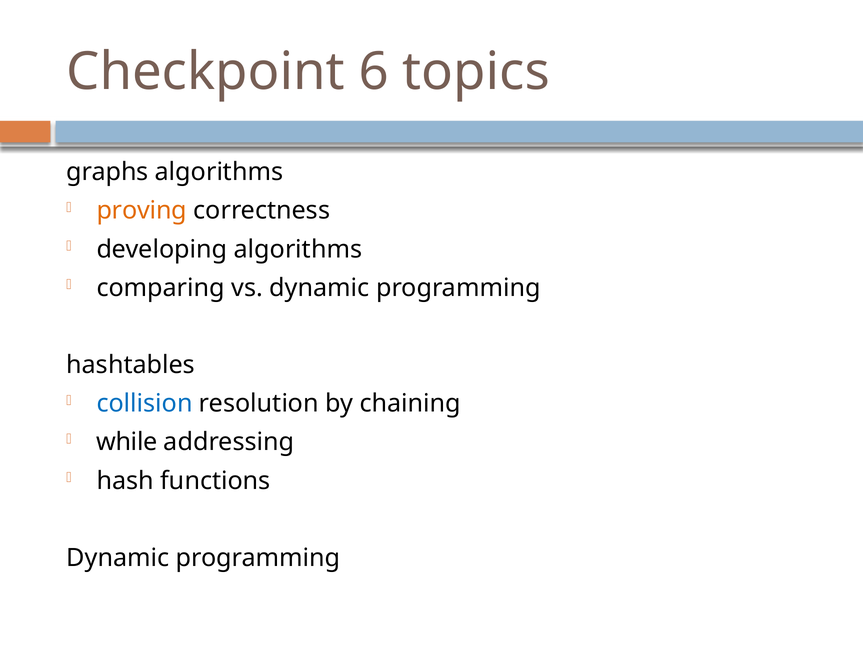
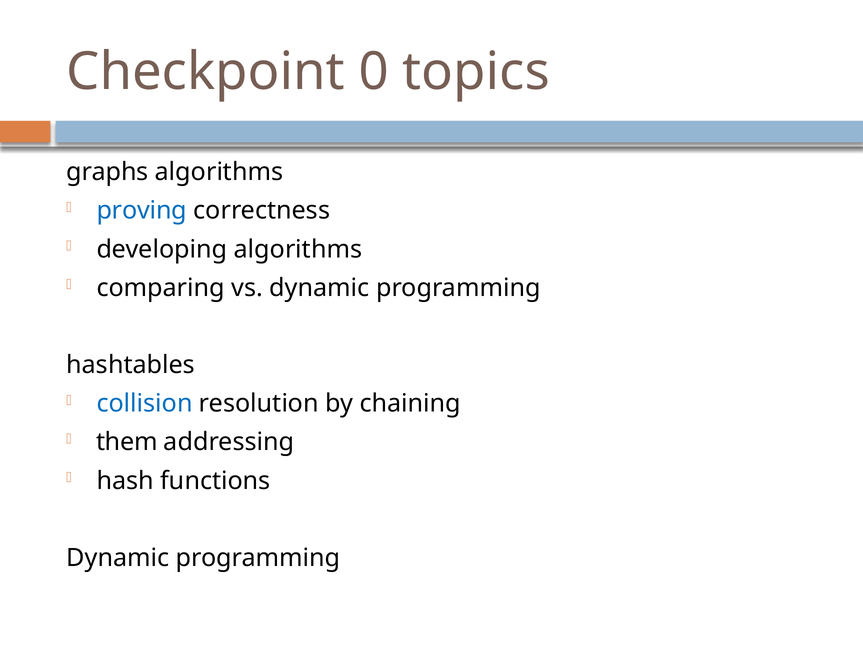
6: 6 -> 0
proving colour: orange -> blue
while: while -> them
